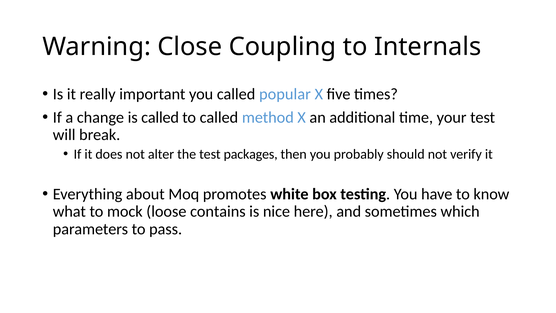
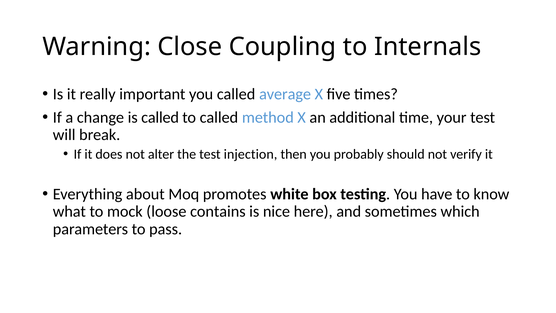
popular: popular -> average
packages: packages -> injection
